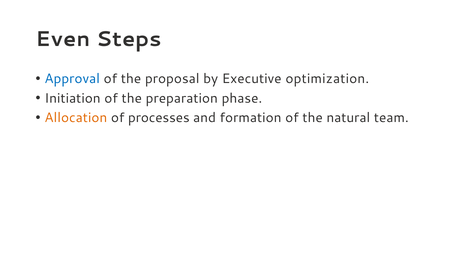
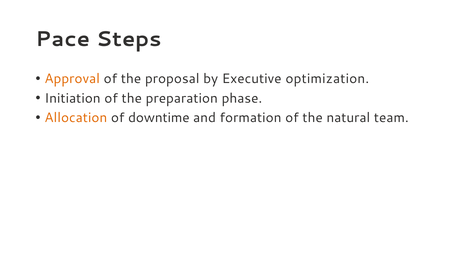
Even: Even -> Pace
Approval colour: blue -> orange
processes: processes -> downtime
